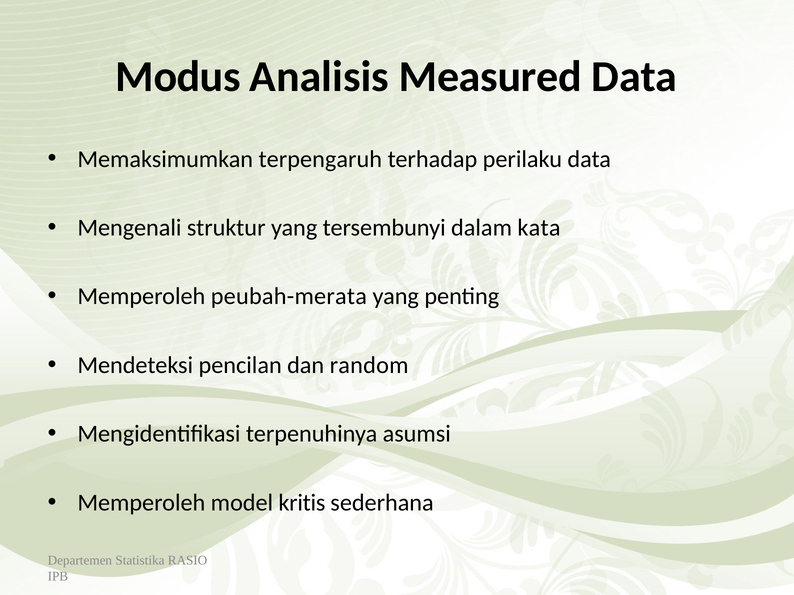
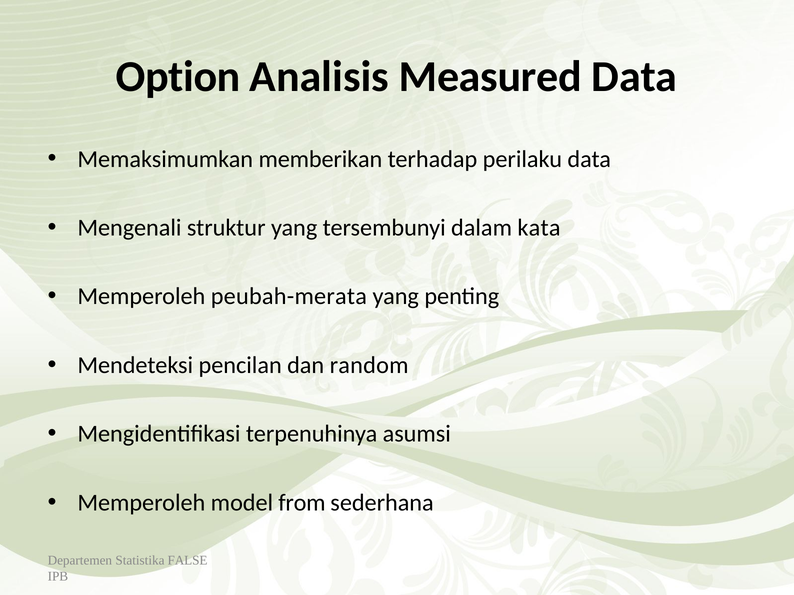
Modus: Modus -> Option
terpengaruh: terpengaruh -> memberikan
kritis: kritis -> from
RASIO: RASIO -> FALSE
